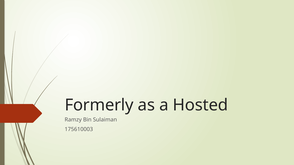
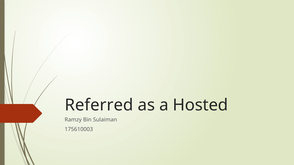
Formerly: Formerly -> Referred
